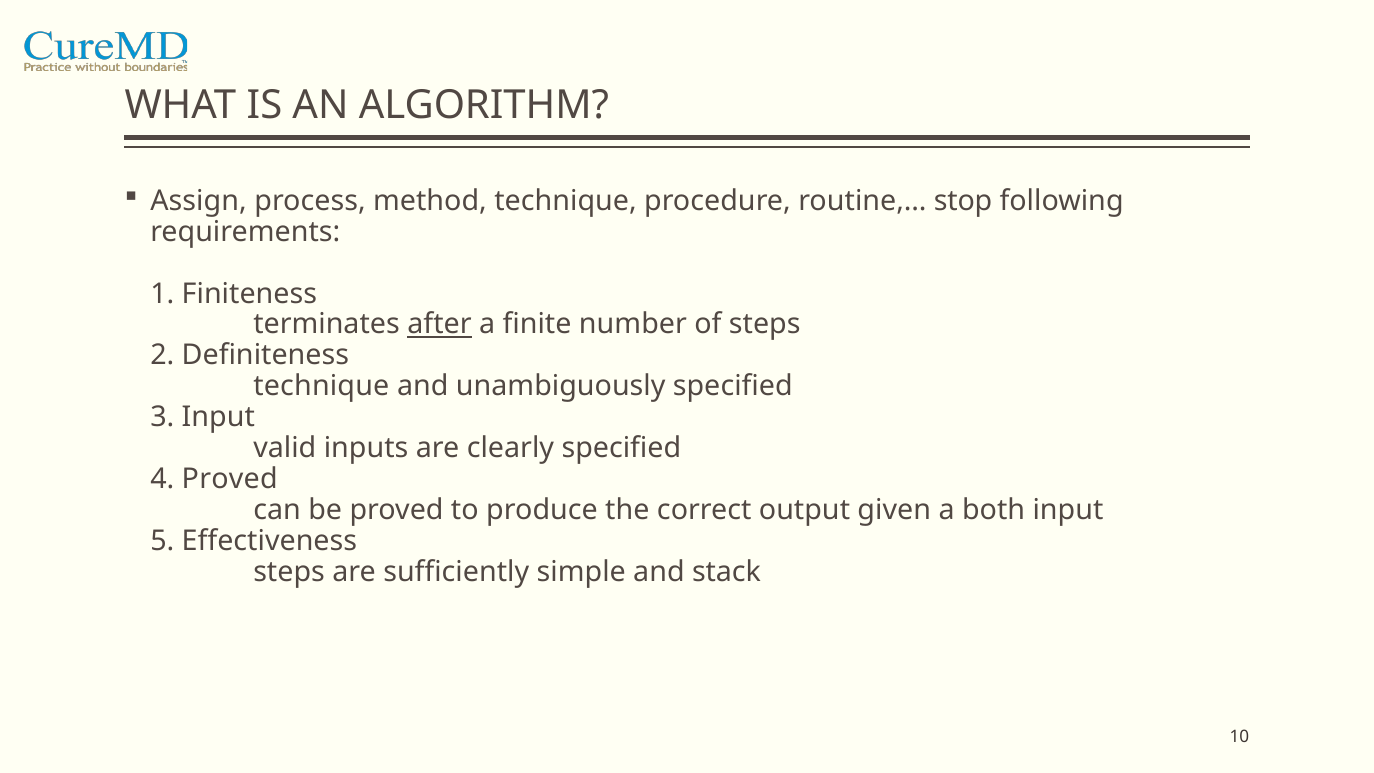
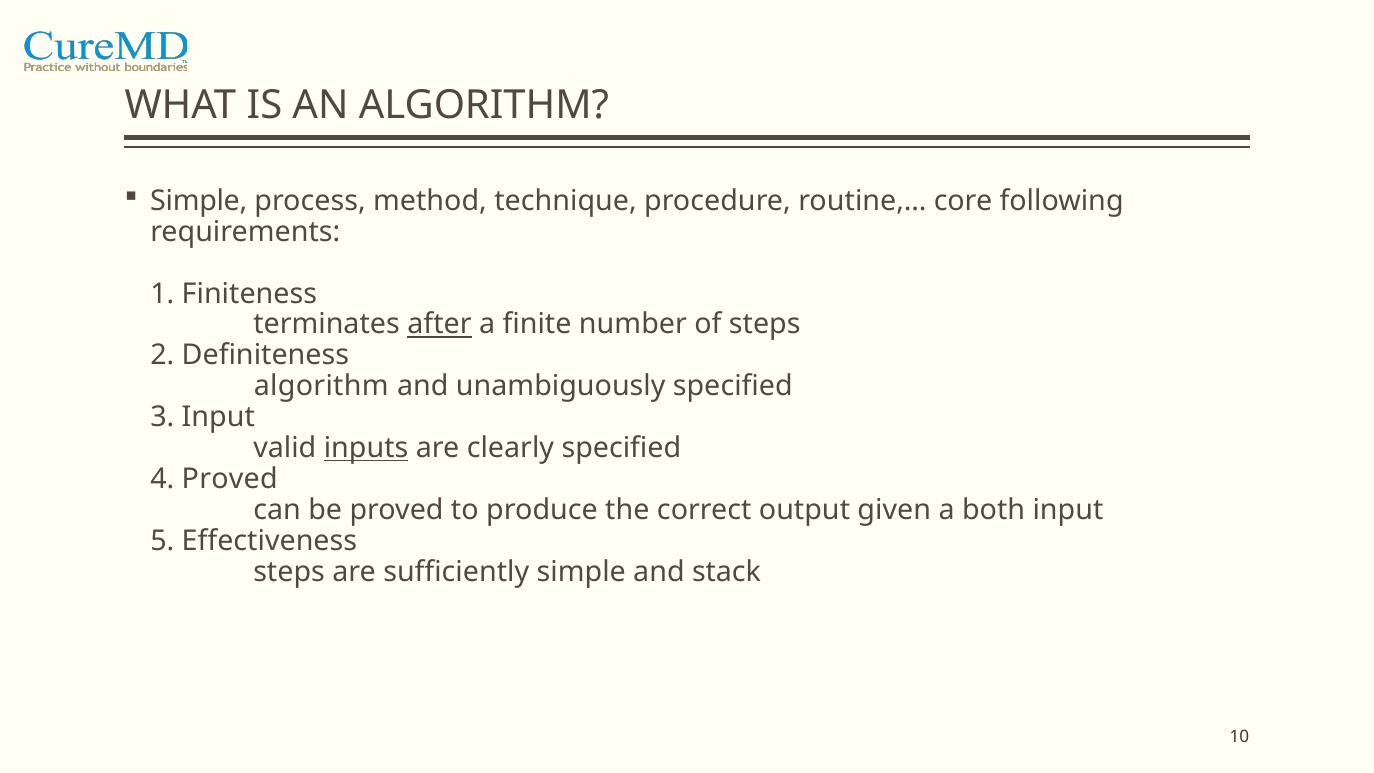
Assign at (199, 201): Assign -> Simple
stop: stop -> core
technique at (321, 386): technique -> algorithm
inputs underline: none -> present
